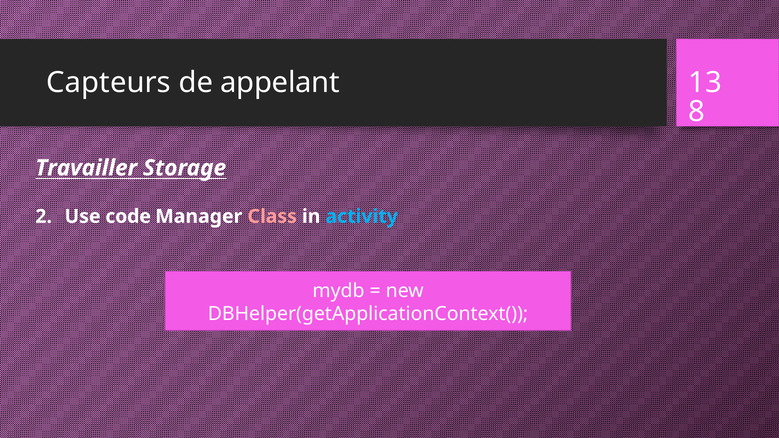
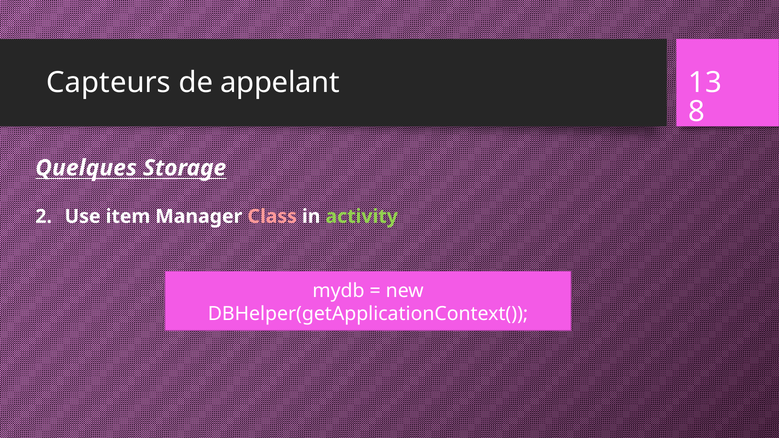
Travailler: Travailler -> Quelques
code: code -> item
activity colour: light blue -> light green
